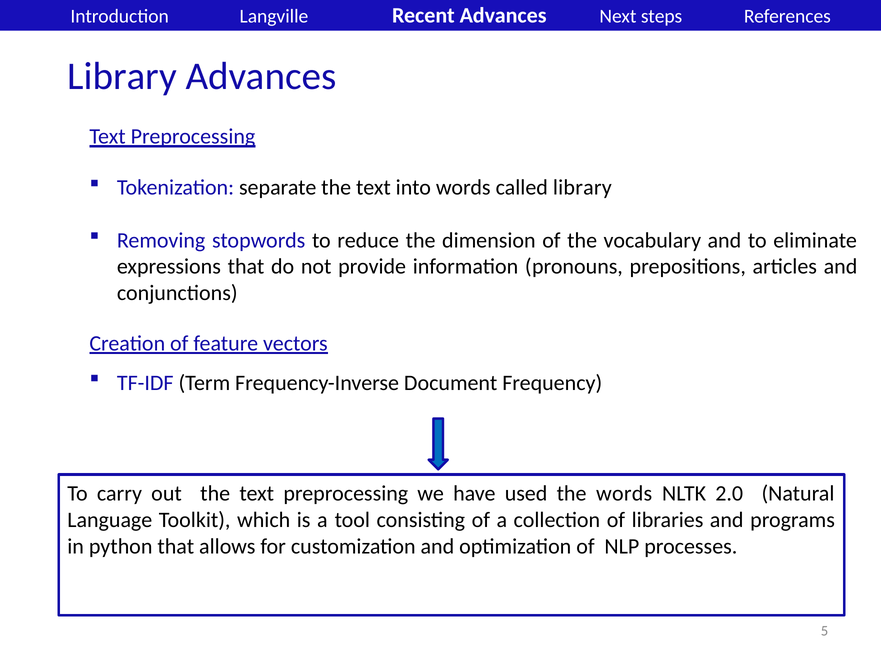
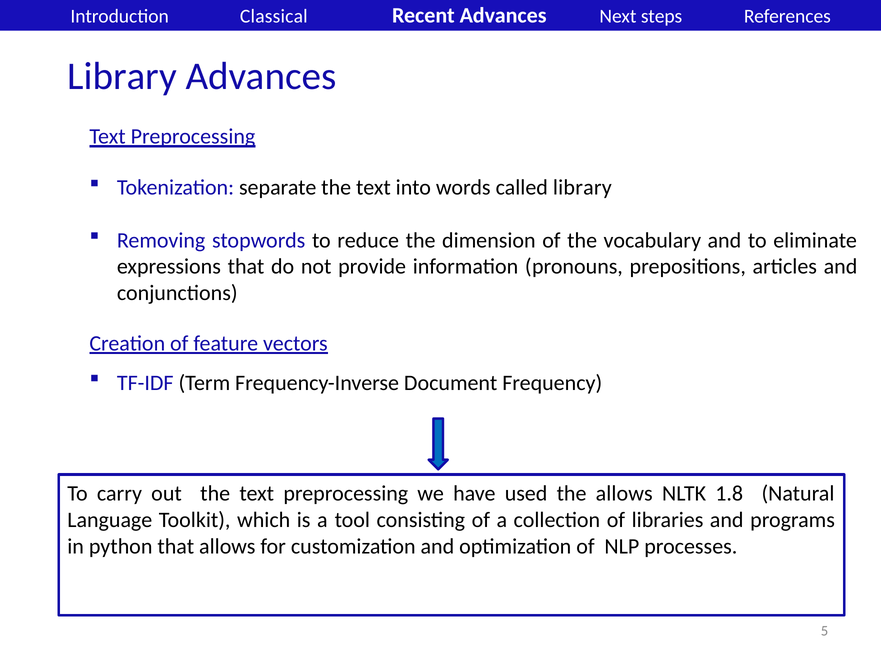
Langville: Langville -> Classical
the words: words -> allows
2.0: 2.0 -> 1.8
